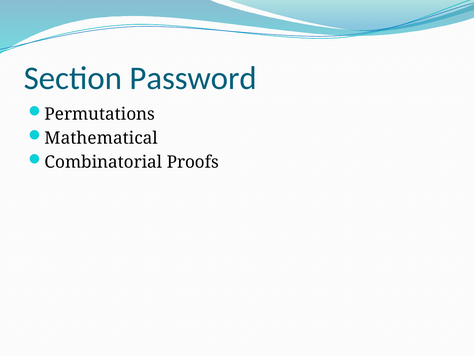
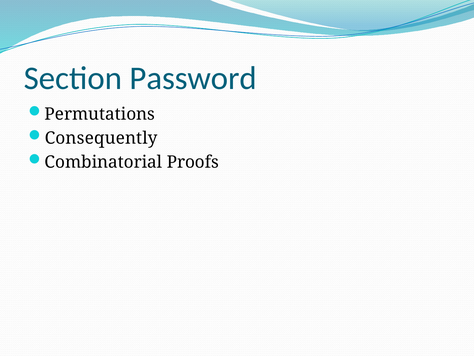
Mathematical: Mathematical -> Consequently
